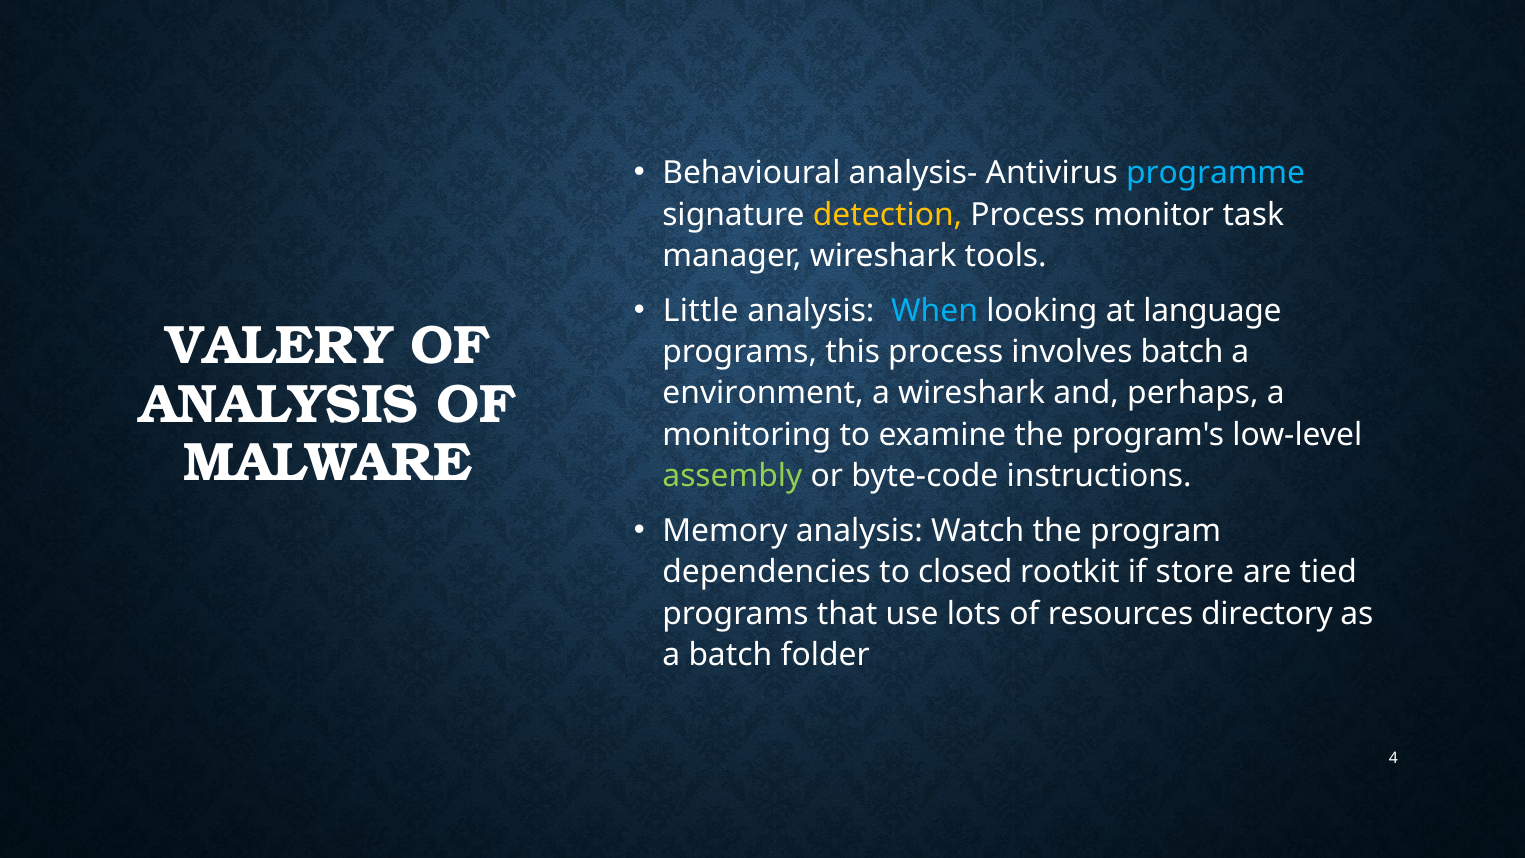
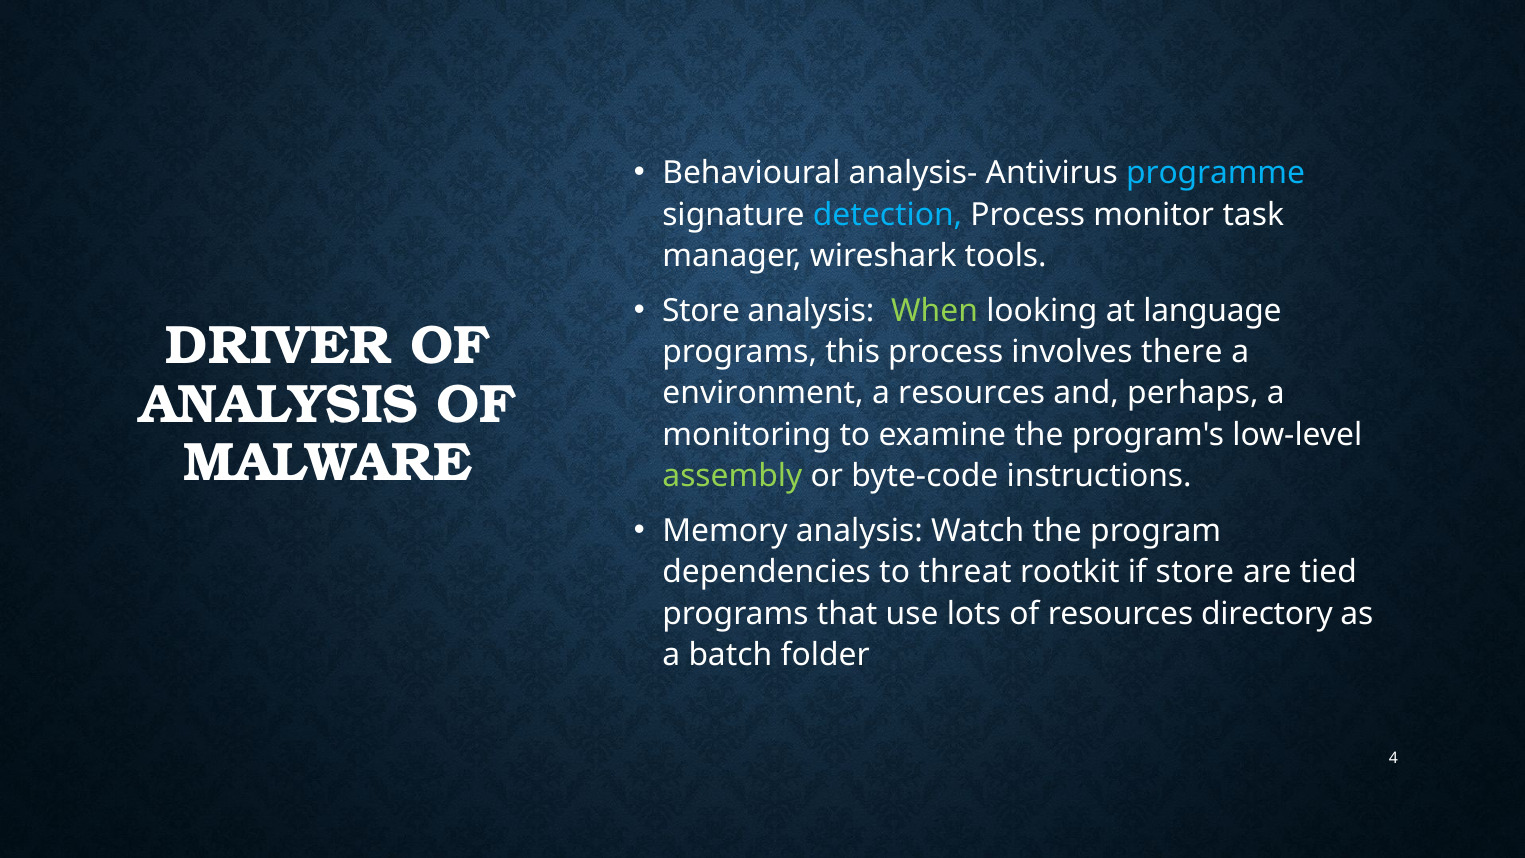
detection colour: yellow -> light blue
Little at (701, 311): Little -> Store
When colour: light blue -> light green
VALERY: VALERY -> DRIVER
involves batch: batch -> there
a wireshark: wireshark -> resources
closed: closed -> threat
